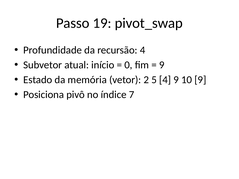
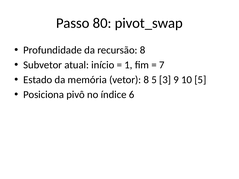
19: 19 -> 80
recursão 4: 4 -> 8
0: 0 -> 1
9 at (162, 65): 9 -> 7
vetor 2: 2 -> 8
5 4: 4 -> 3
10 9: 9 -> 5
7: 7 -> 6
